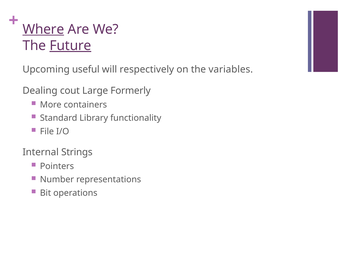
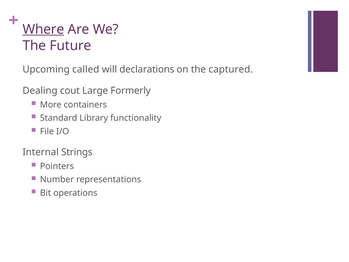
Future underline: present -> none
useful: useful -> called
respectively: respectively -> declarations
variables: variables -> captured
